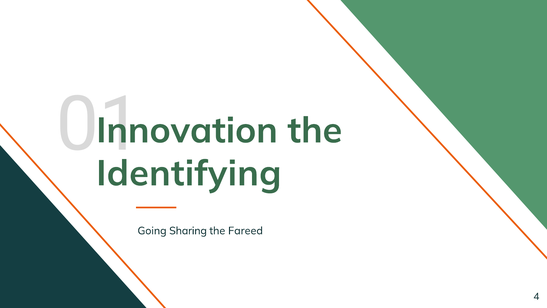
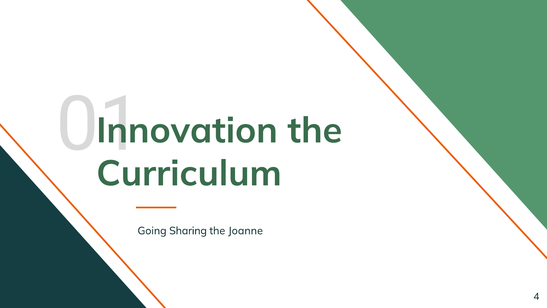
Identifying: Identifying -> Curriculum
Fareed: Fareed -> Joanne
